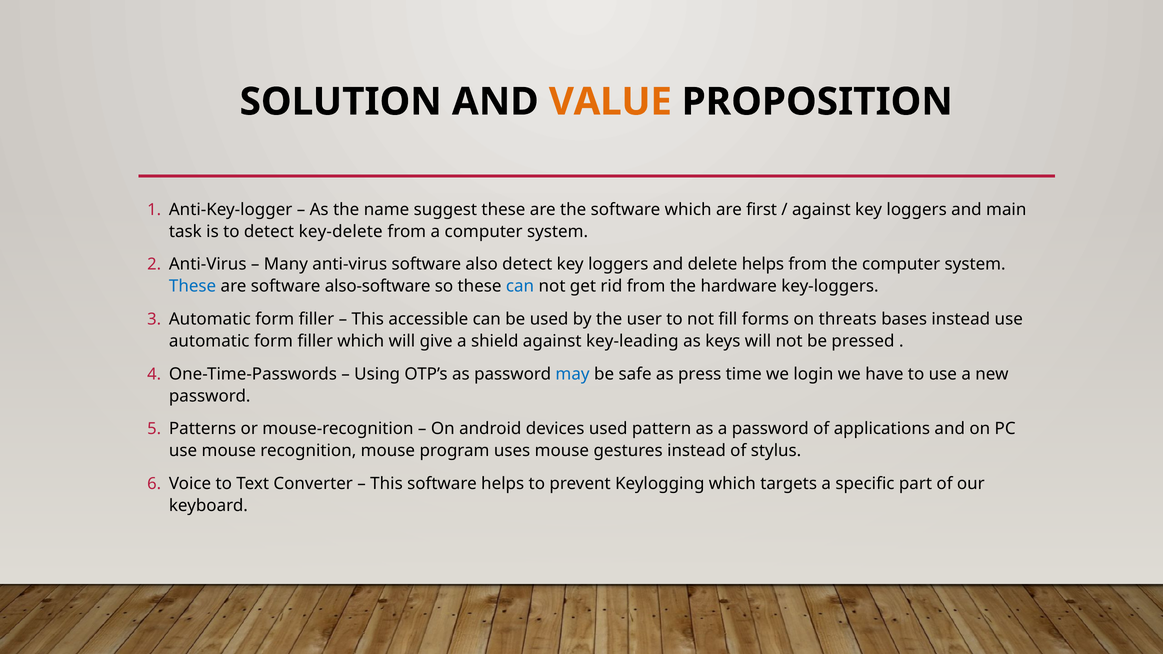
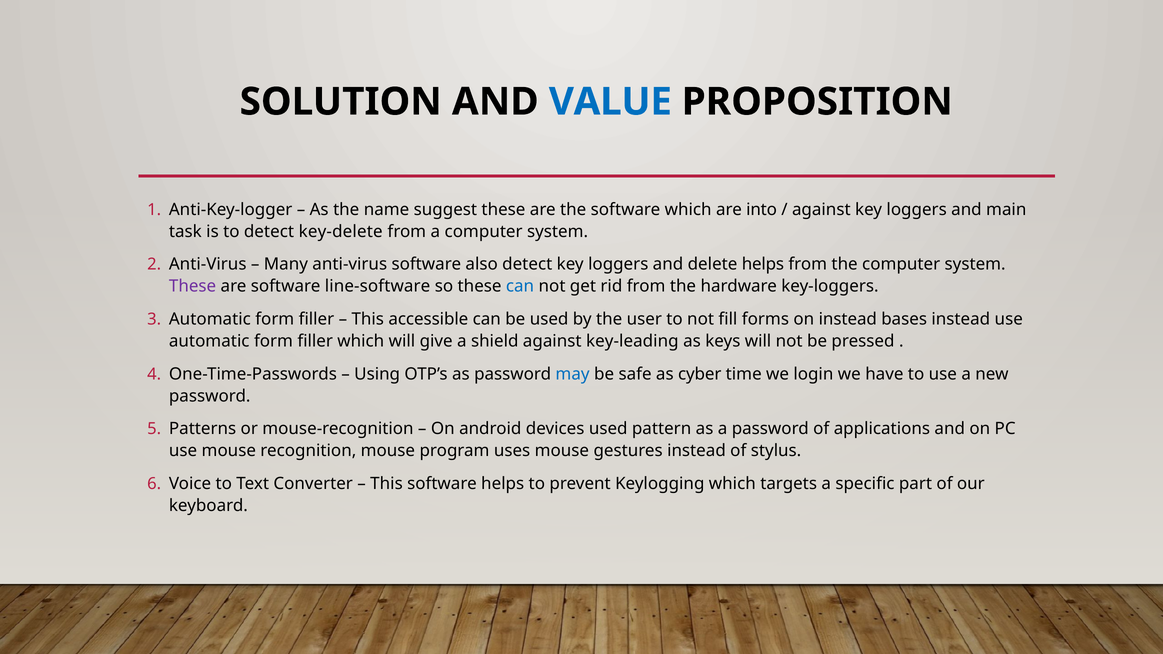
VALUE colour: orange -> blue
first: first -> into
These at (193, 286) colour: blue -> purple
also-software: also-software -> line-software
on threats: threats -> instead
press: press -> cyber
